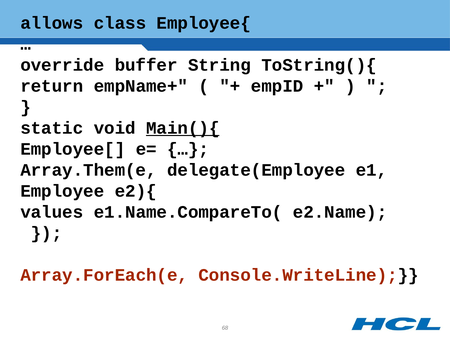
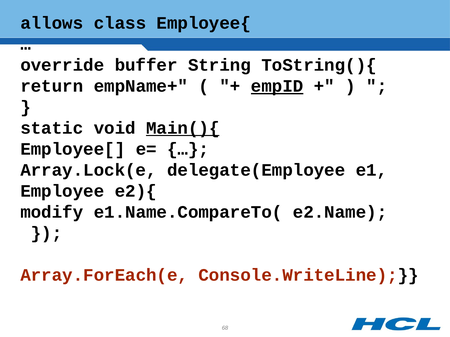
empID underline: none -> present
Array.Them(e: Array.Them(e -> Array.Lock(e
values: values -> modify
